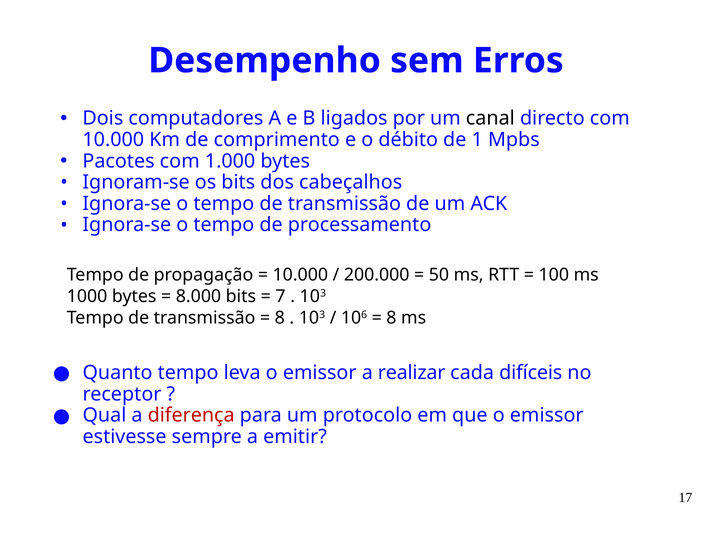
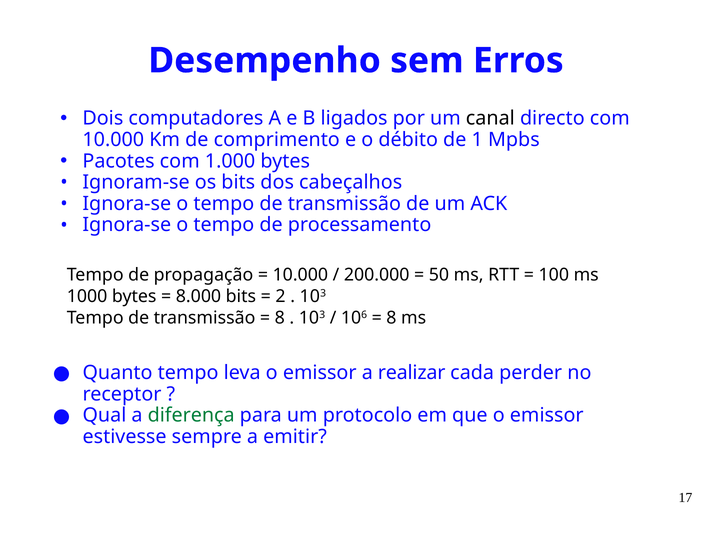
7: 7 -> 2
difíceis: difíceis -> perder
diferença colour: red -> green
